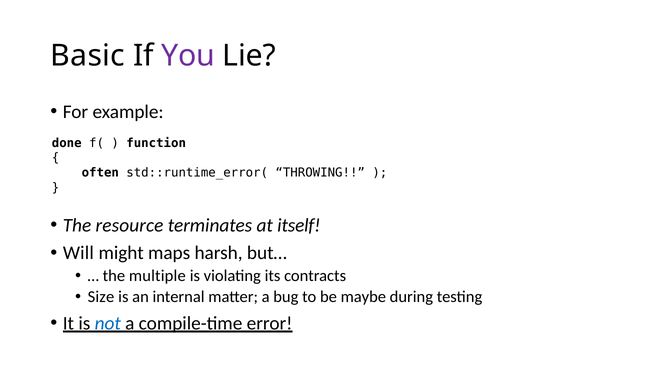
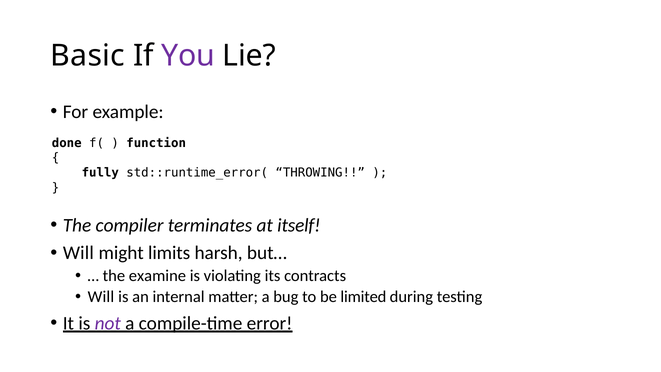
often: often -> fully
resource: resource -> compiler
maps: maps -> limits
multiple: multiple -> examine
Size at (101, 297): Size -> Will
maybe: maybe -> limited
not colour: blue -> purple
